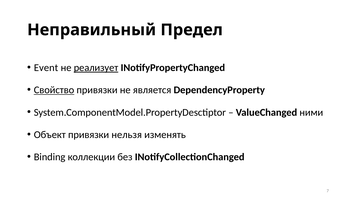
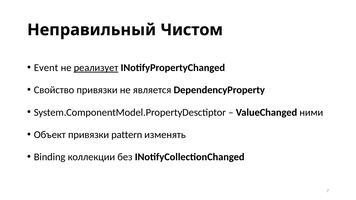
Предел: Предел -> Чистом
Свойство underline: present -> none
нельзя: нельзя -> pattern
